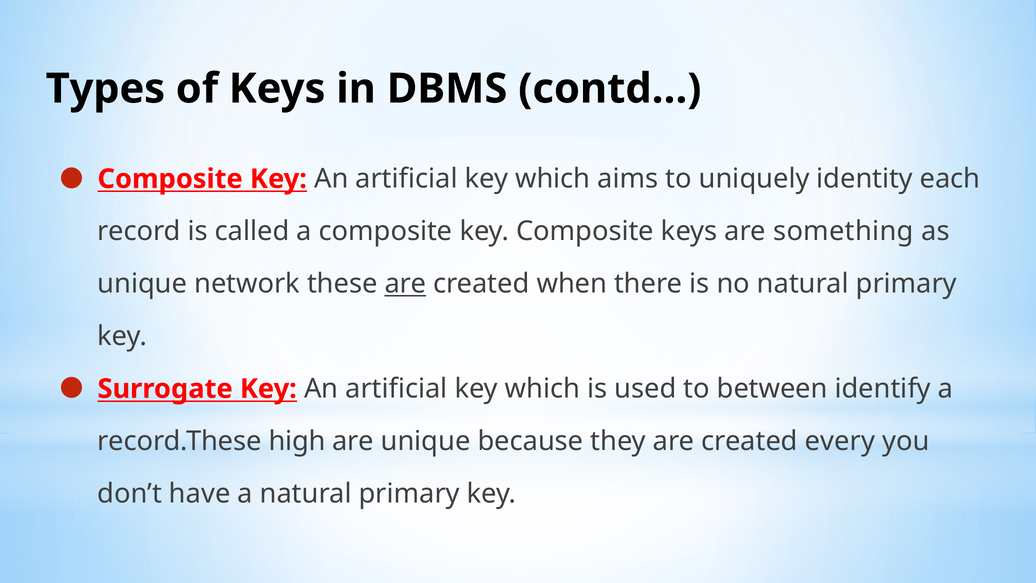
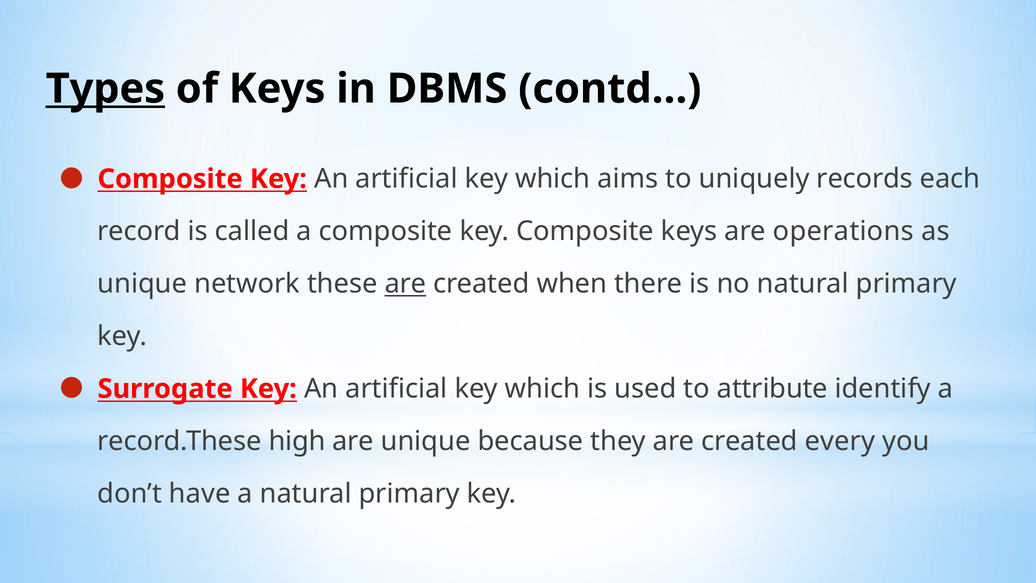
Types underline: none -> present
identity: identity -> records
something: something -> operations
between: between -> attribute
